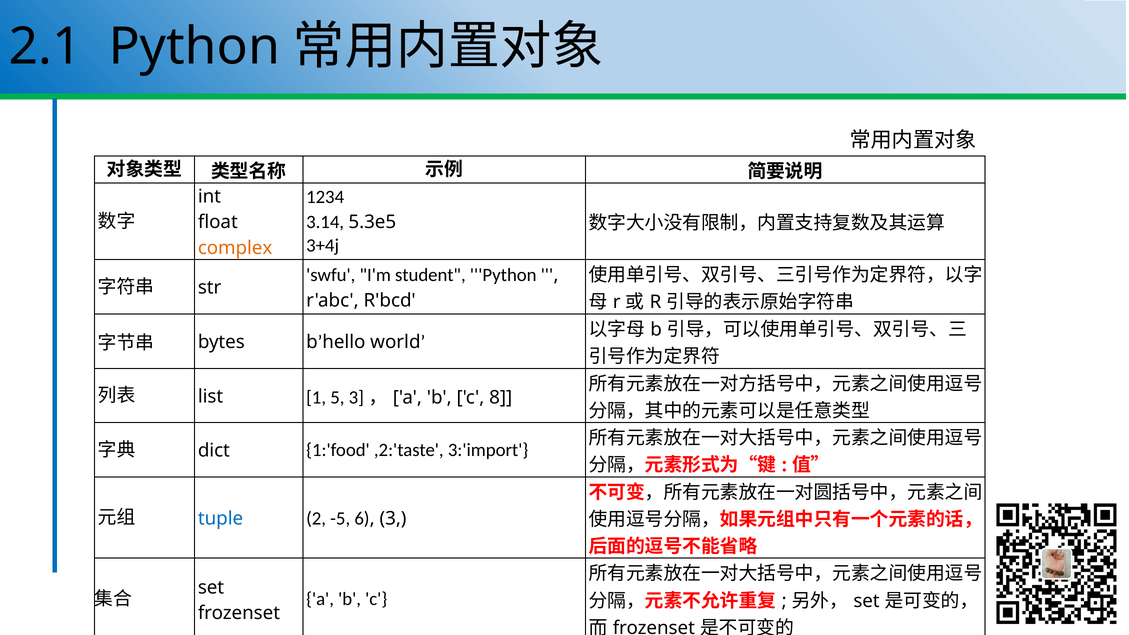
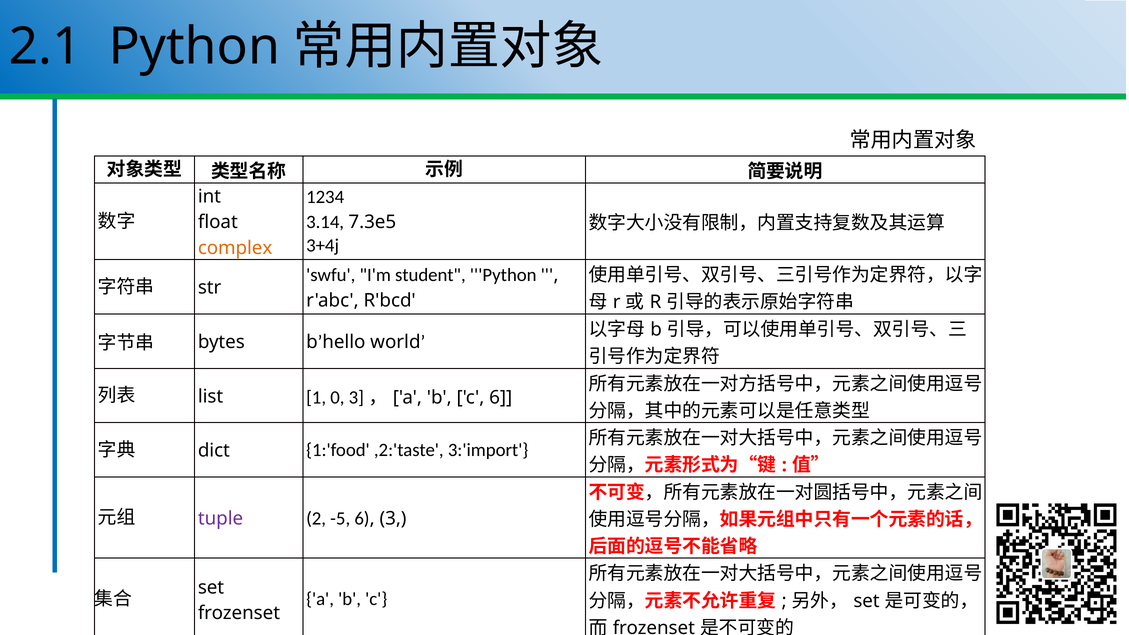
5.3e5: 5.3e5 -> 7.3e5
5: 5 -> 0
c 8: 8 -> 6
tuple colour: blue -> purple
